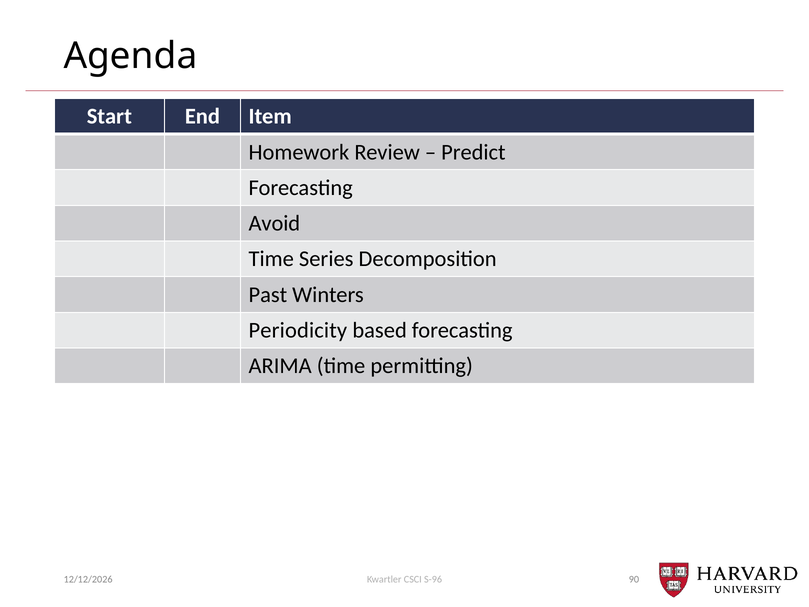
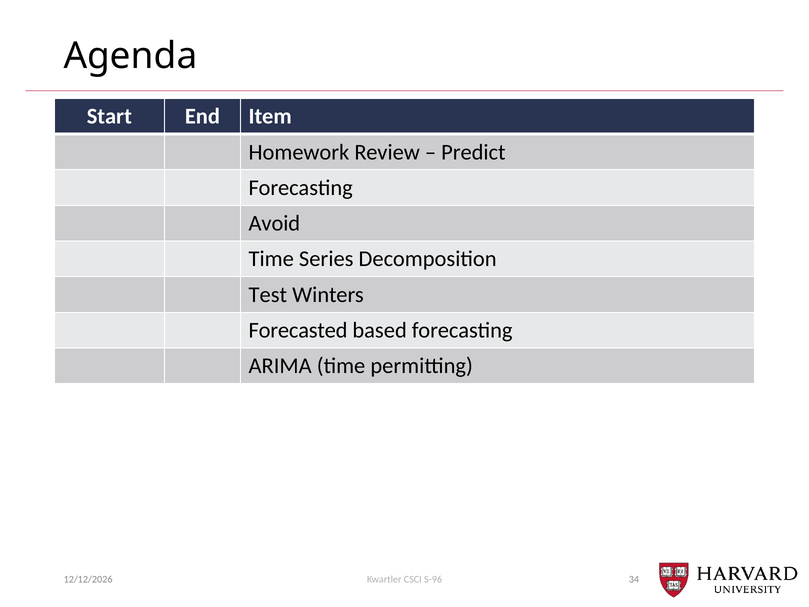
Past: Past -> Test
Periodicity: Periodicity -> Forecasted
90: 90 -> 34
